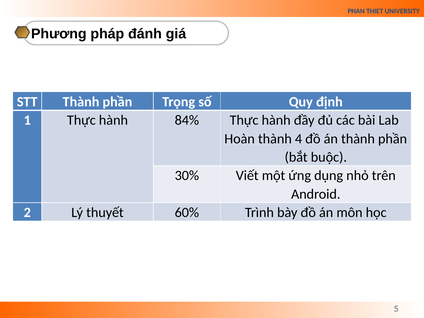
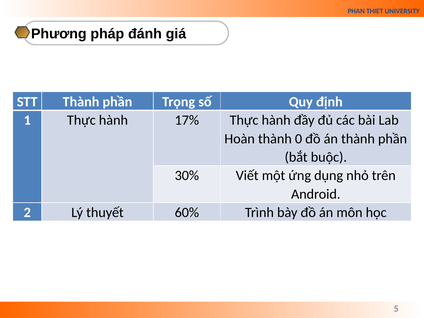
84%: 84% -> 17%
4: 4 -> 0
